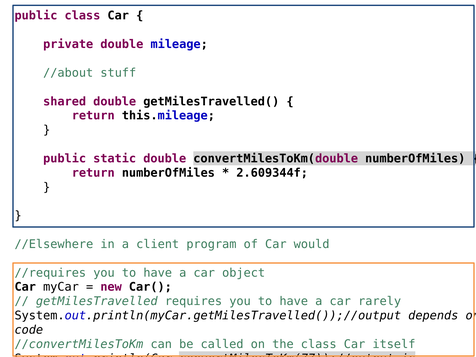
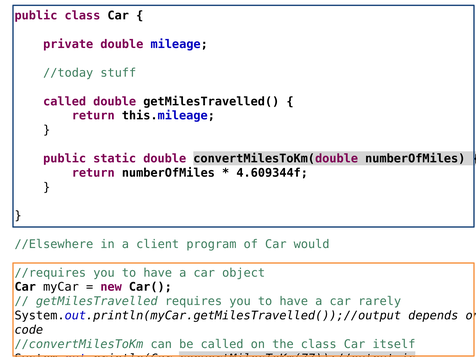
//about: //about -> //today
shared at (65, 101): shared -> called
2.609344f: 2.609344f -> 4.609344f
